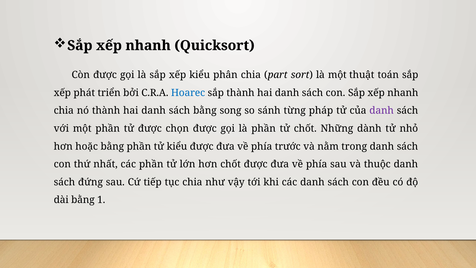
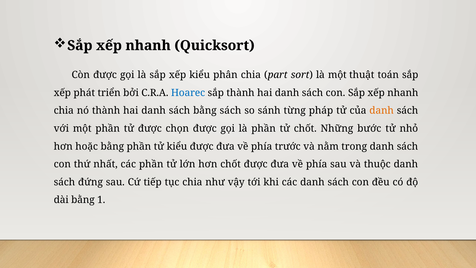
bằng song: song -> sách
danh at (382, 111) colour: purple -> orange
dành: dành -> bước
